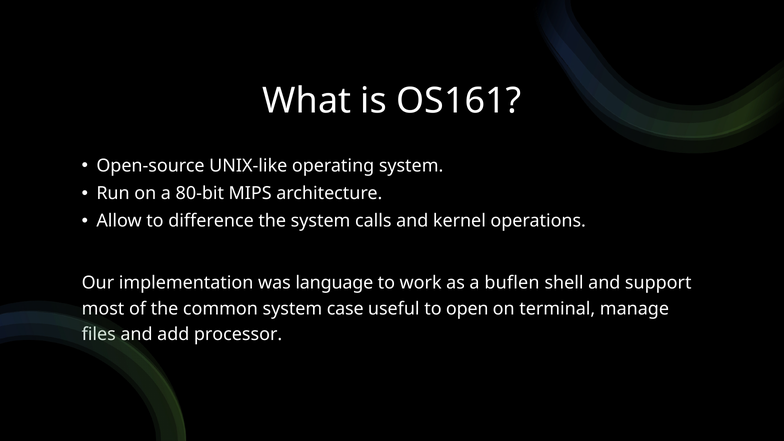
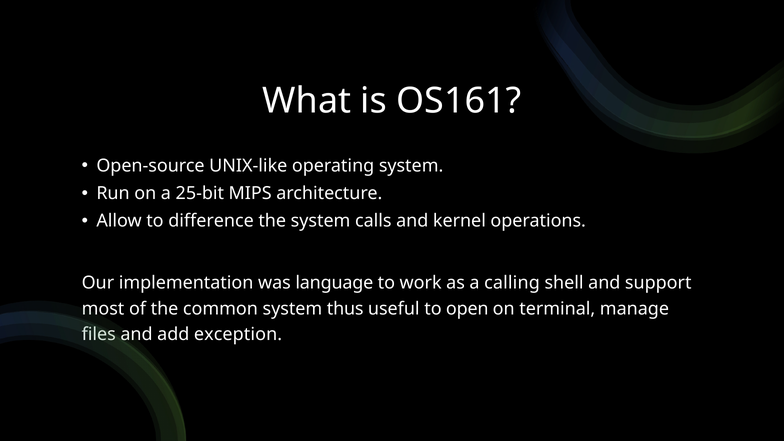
80-bit: 80-bit -> 25-bit
buflen: buflen -> calling
case: case -> thus
processor: processor -> exception
